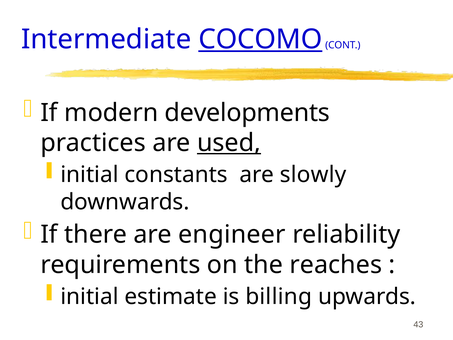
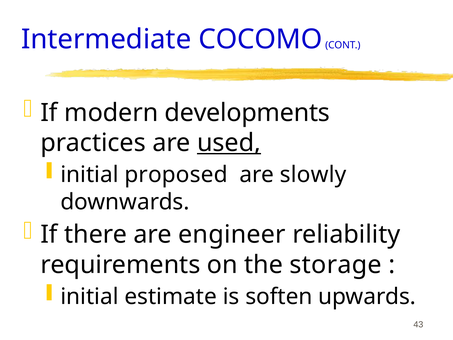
COCOMO underline: present -> none
constants: constants -> proposed
reaches: reaches -> storage
billing: billing -> soften
